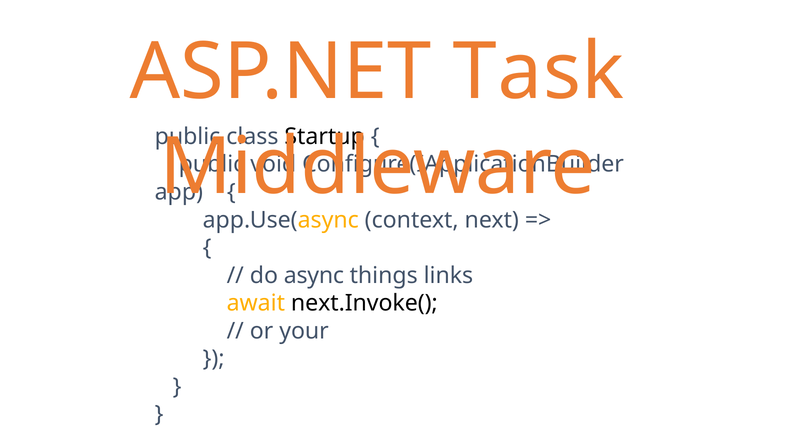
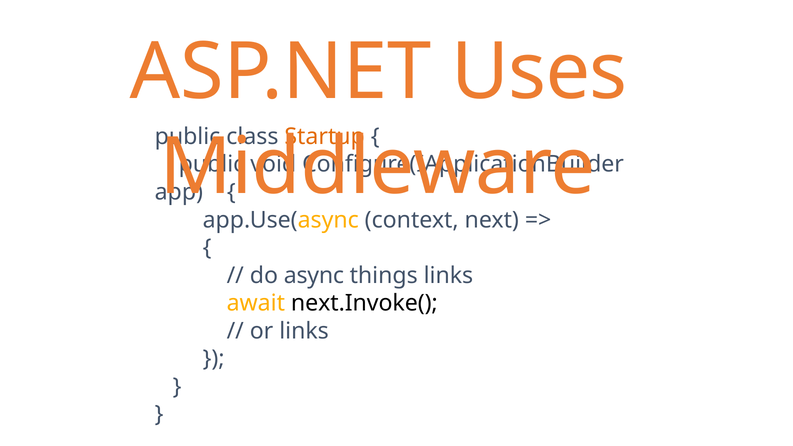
Task: Task -> Uses
Startup colour: black -> orange
or your: your -> links
